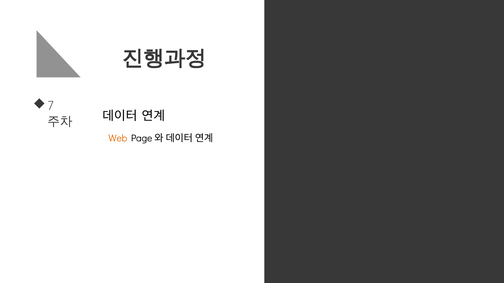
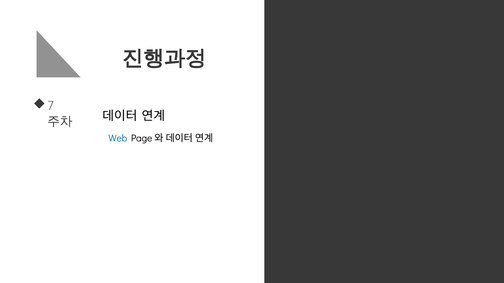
Web colour: orange -> blue
